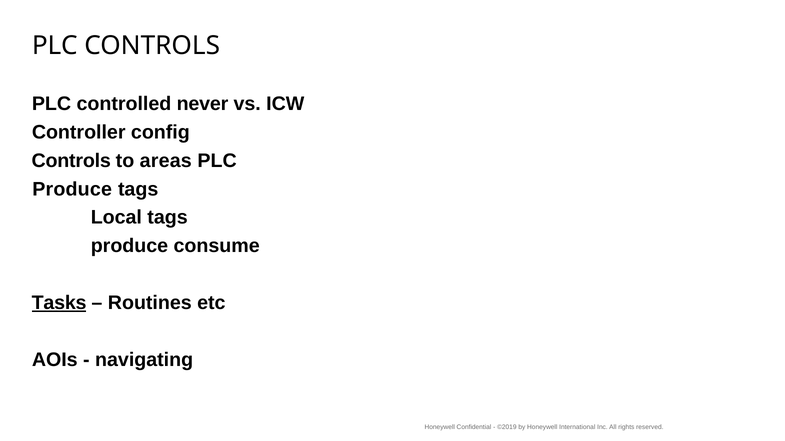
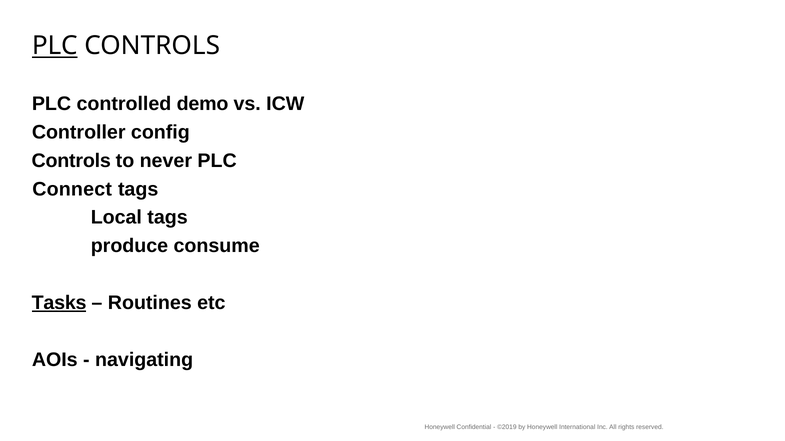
PLC at (55, 46) underline: none -> present
never: never -> demo
areas: areas -> never
Produce at (72, 189): Produce -> Connect
